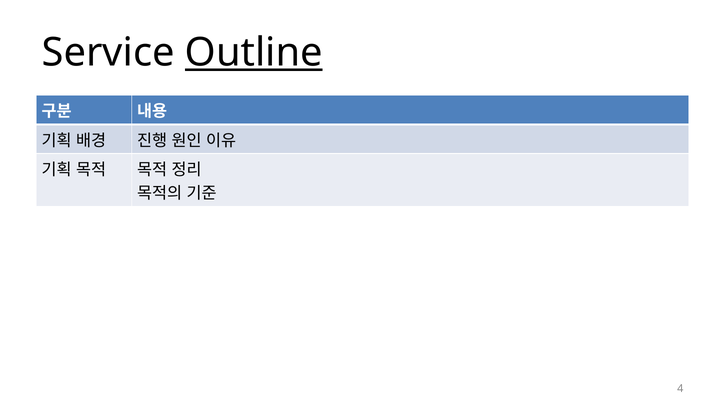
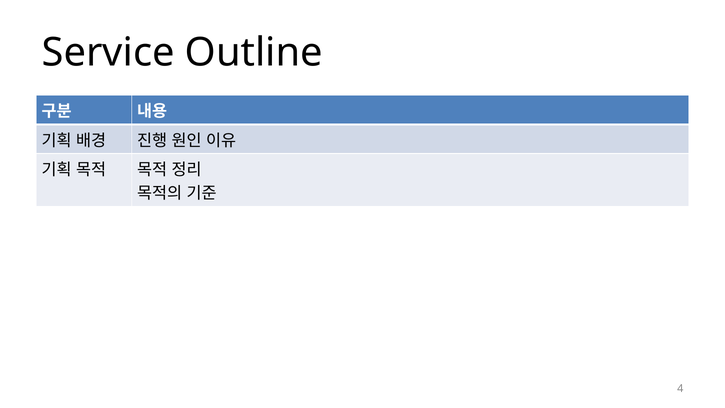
Outline underline: present -> none
